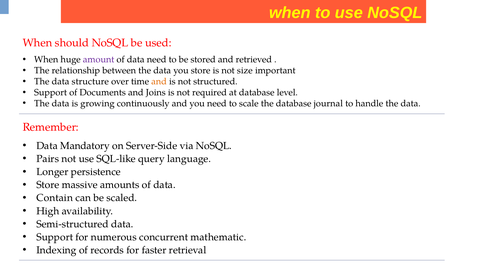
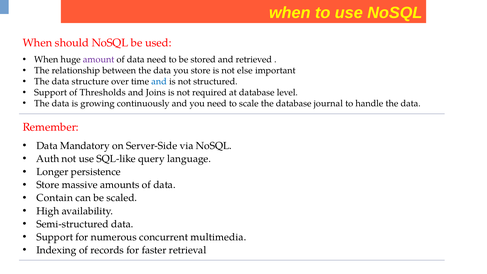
size: size -> else
and at (159, 81) colour: orange -> blue
Documents: Documents -> Thresholds
Pairs: Pairs -> Auth
mathematic: mathematic -> multimedia
